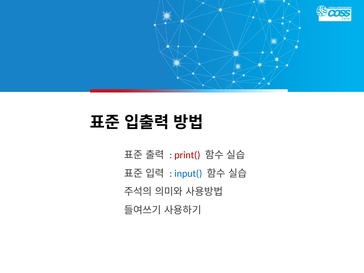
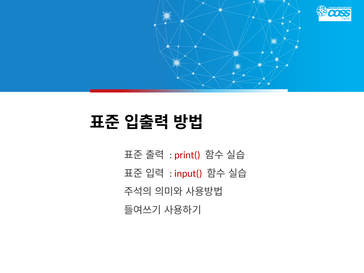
input( colour: blue -> red
